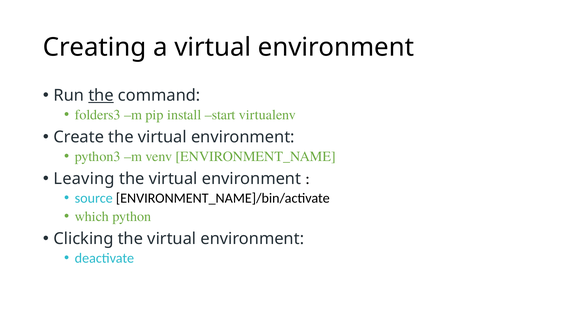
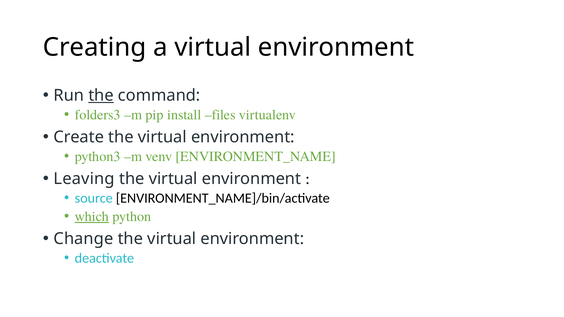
start: start -> files
which underline: none -> present
Clicking: Clicking -> Change
